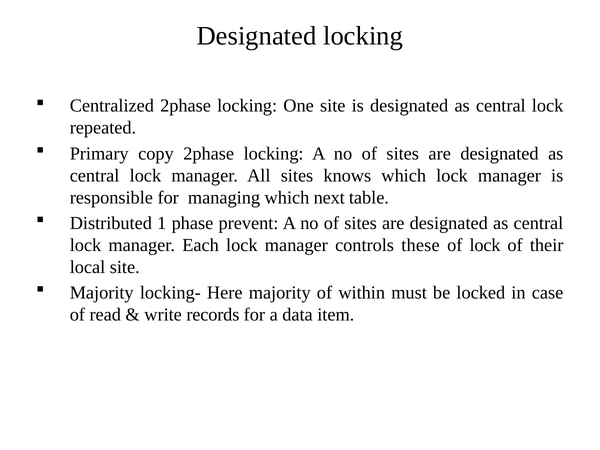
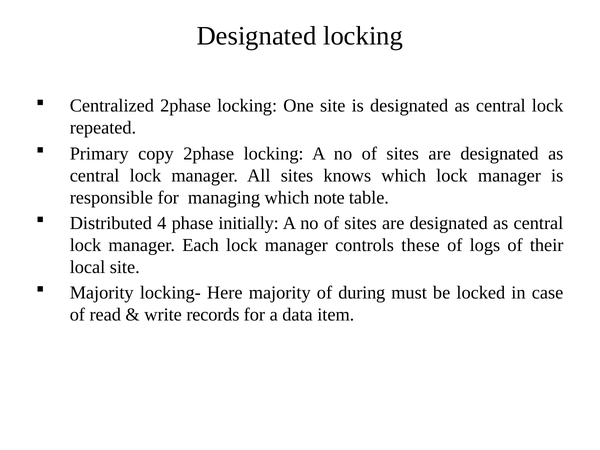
next: next -> note
1: 1 -> 4
prevent: prevent -> initially
of lock: lock -> logs
within: within -> during
